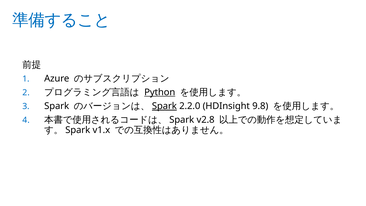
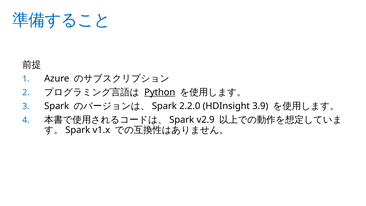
Spark at (164, 106) underline: present -> none
9.8: 9.8 -> 3.9
v2.8: v2.8 -> v2.9
